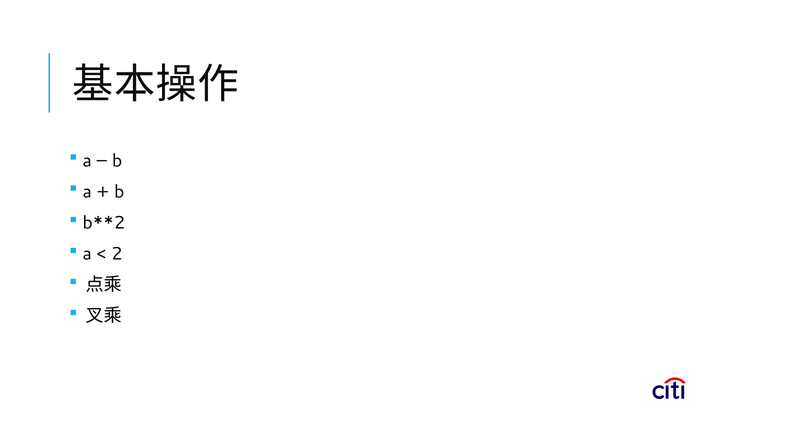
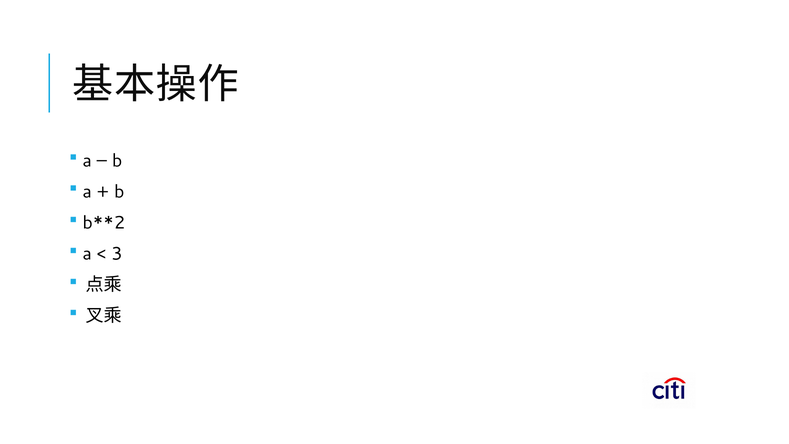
2: 2 -> 3
